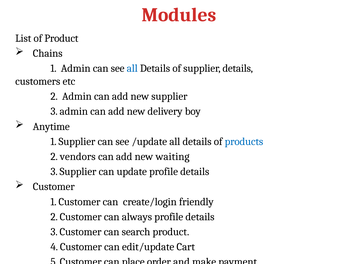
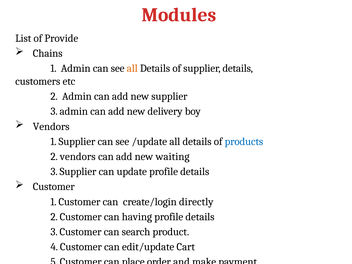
of Product: Product -> Provide
all at (132, 68) colour: blue -> orange
Anytime at (51, 126): Anytime -> Vendors
friendly: friendly -> directly
always: always -> having
